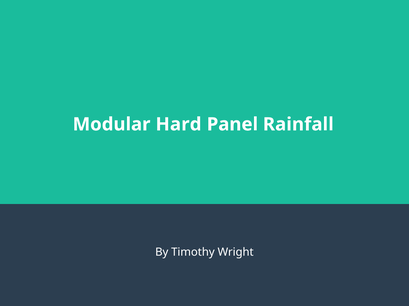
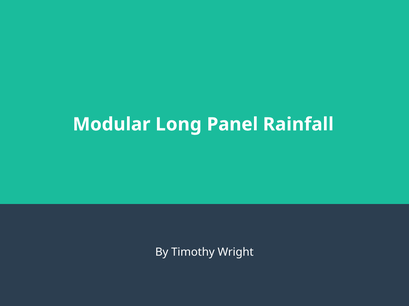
Hard: Hard -> Long
